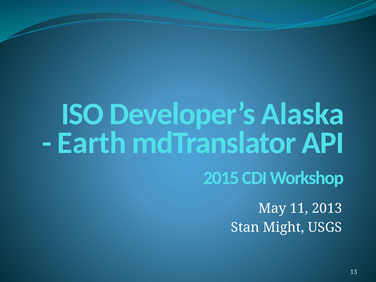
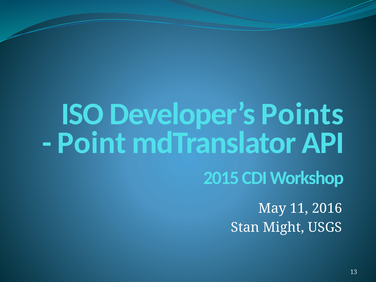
Alaska: Alaska -> Points
Earth: Earth -> Point
2013: 2013 -> 2016
